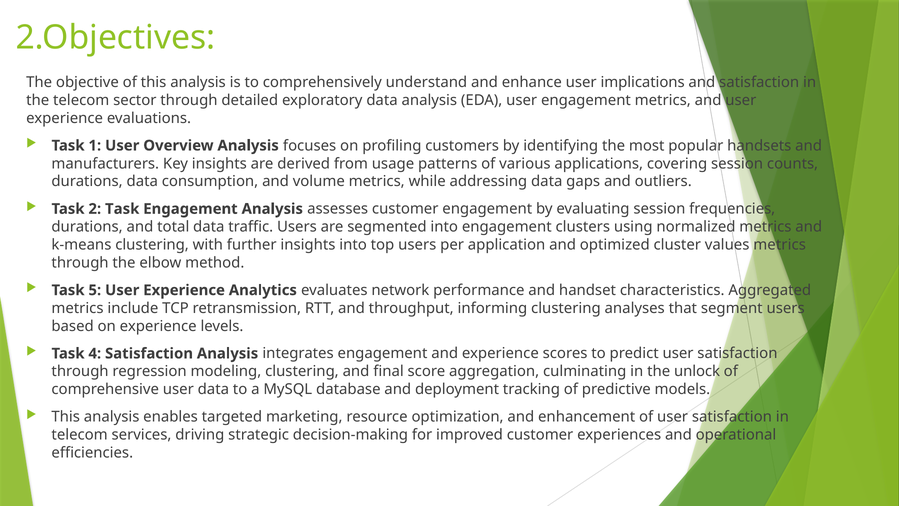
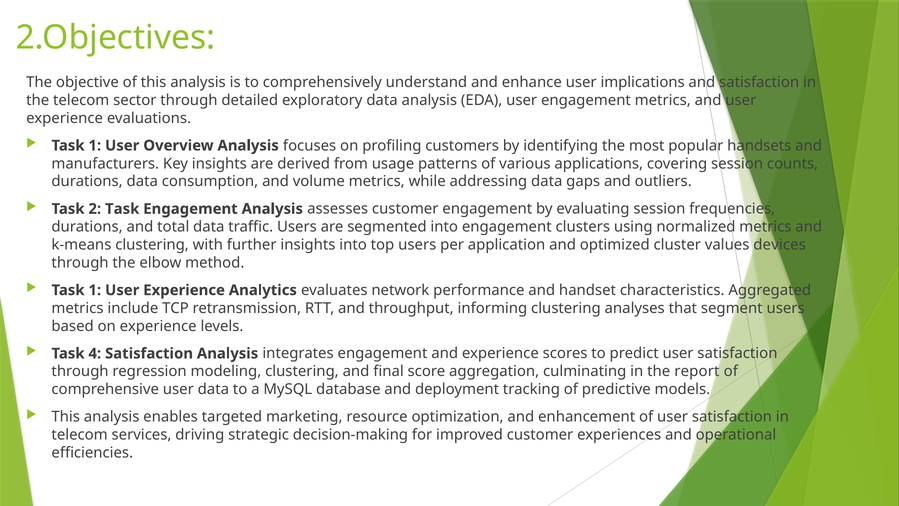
values metrics: metrics -> devices
5 at (95, 290): 5 -> 1
unlock: unlock -> report
